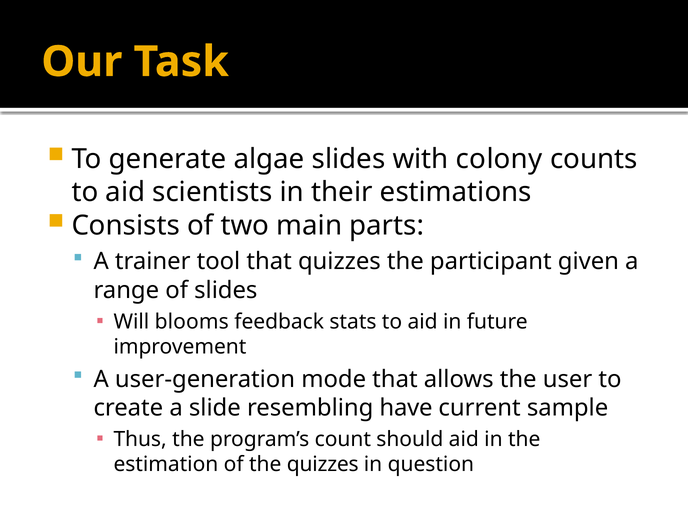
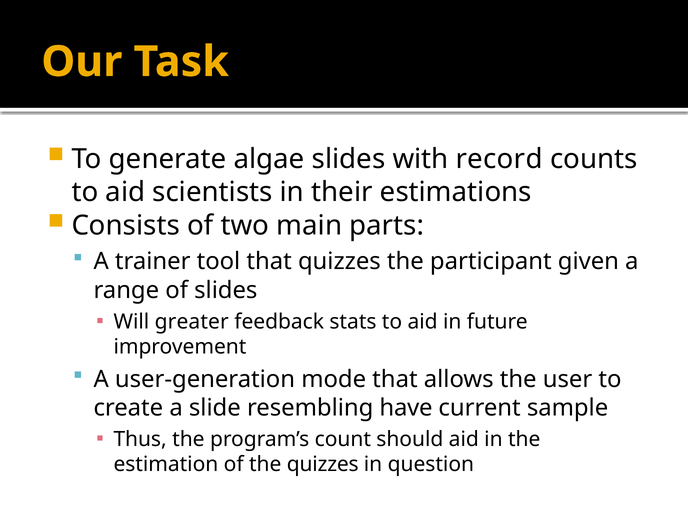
colony: colony -> record
blooms: blooms -> greater
